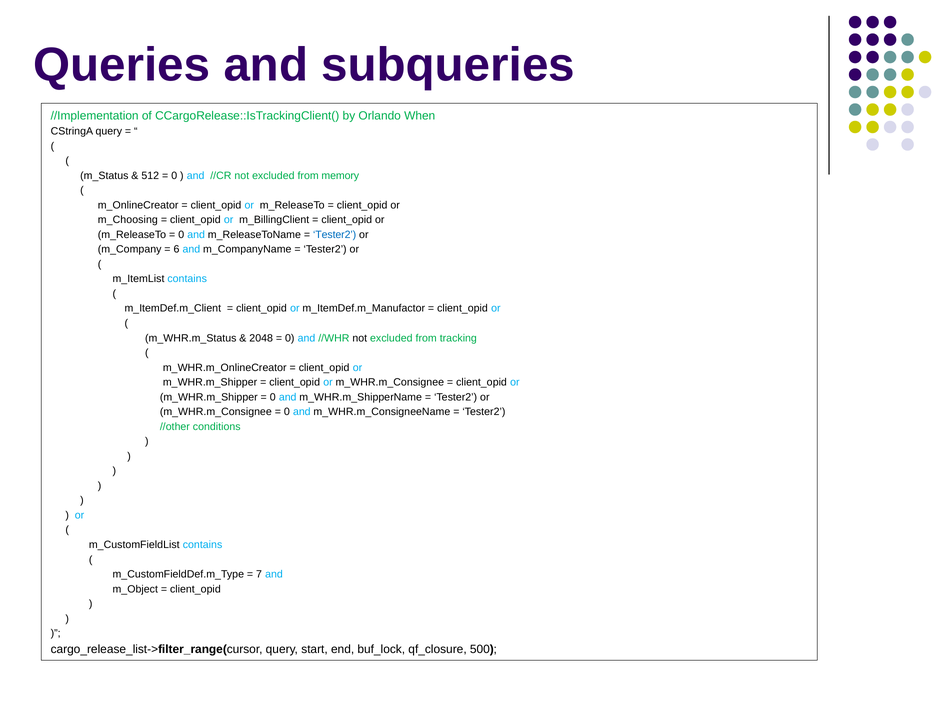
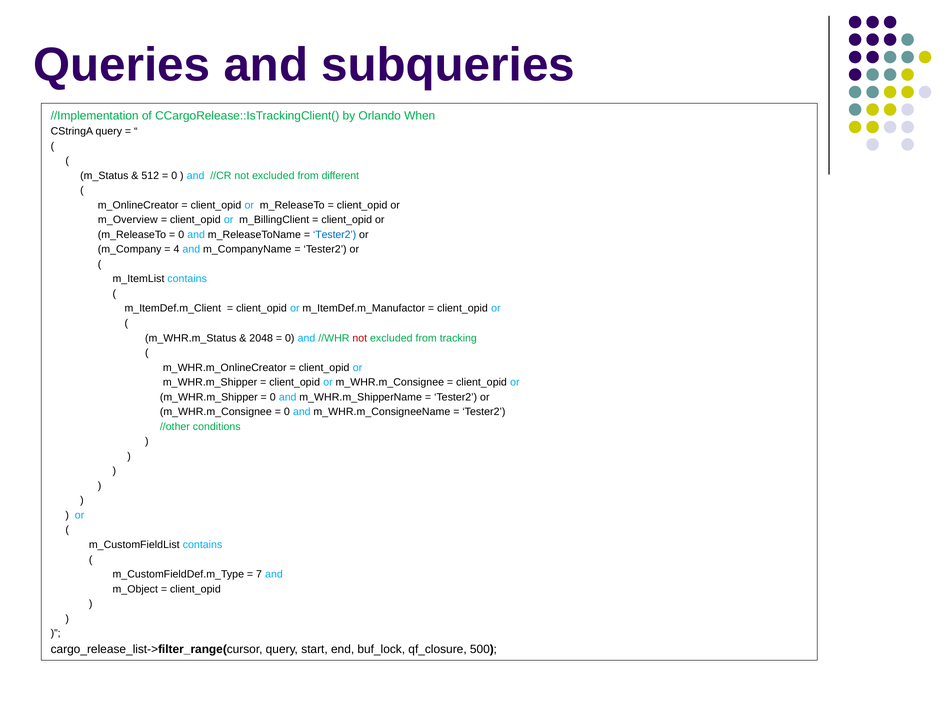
memory: memory -> different
m_Choosing: m_Choosing -> m_Overview
6: 6 -> 4
not at (360, 338) colour: black -> red
